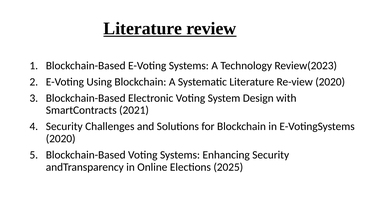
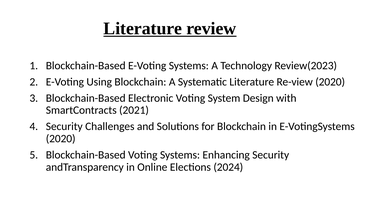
2025: 2025 -> 2024
